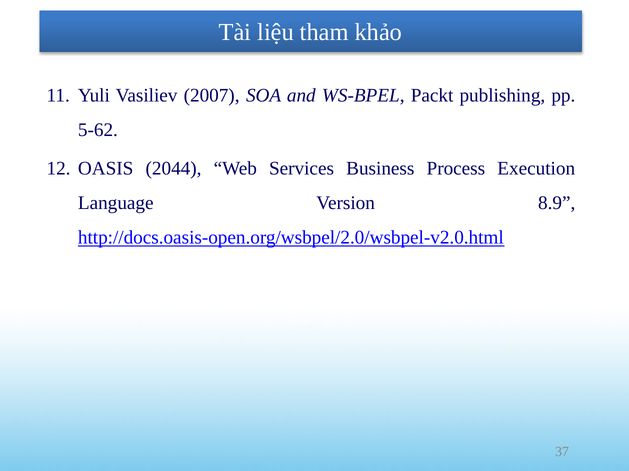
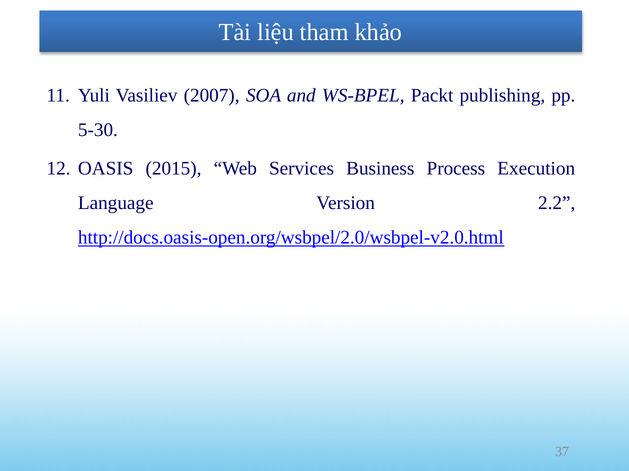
5-62: 5-62 -> 5-30
2044: 2044 -> 2015
8.9: 8.9 -> 2.2
